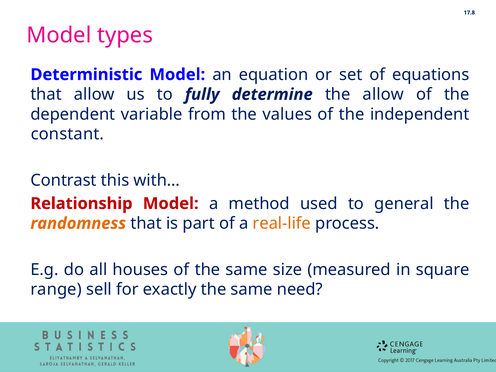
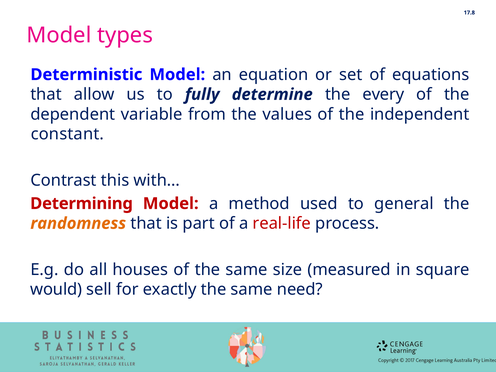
the allow: allow -> every
Relationship: Relationship -> Determining
real-life colour: orange -> red
range: range -> would
